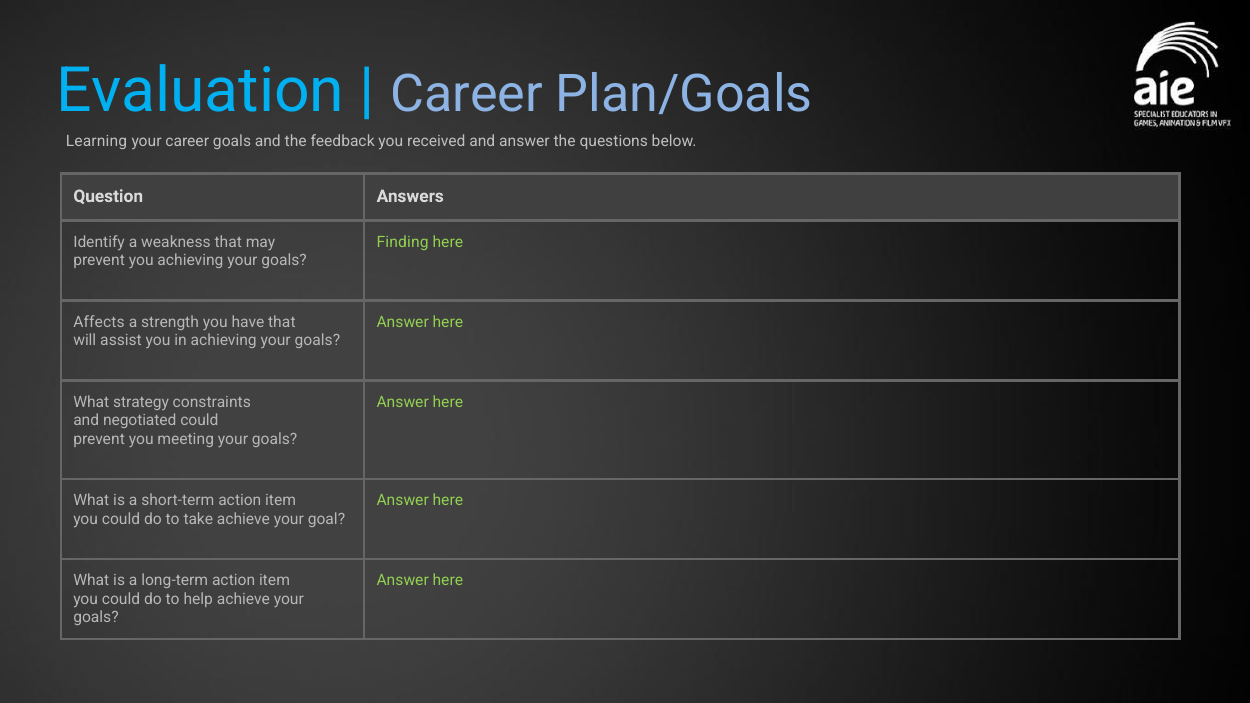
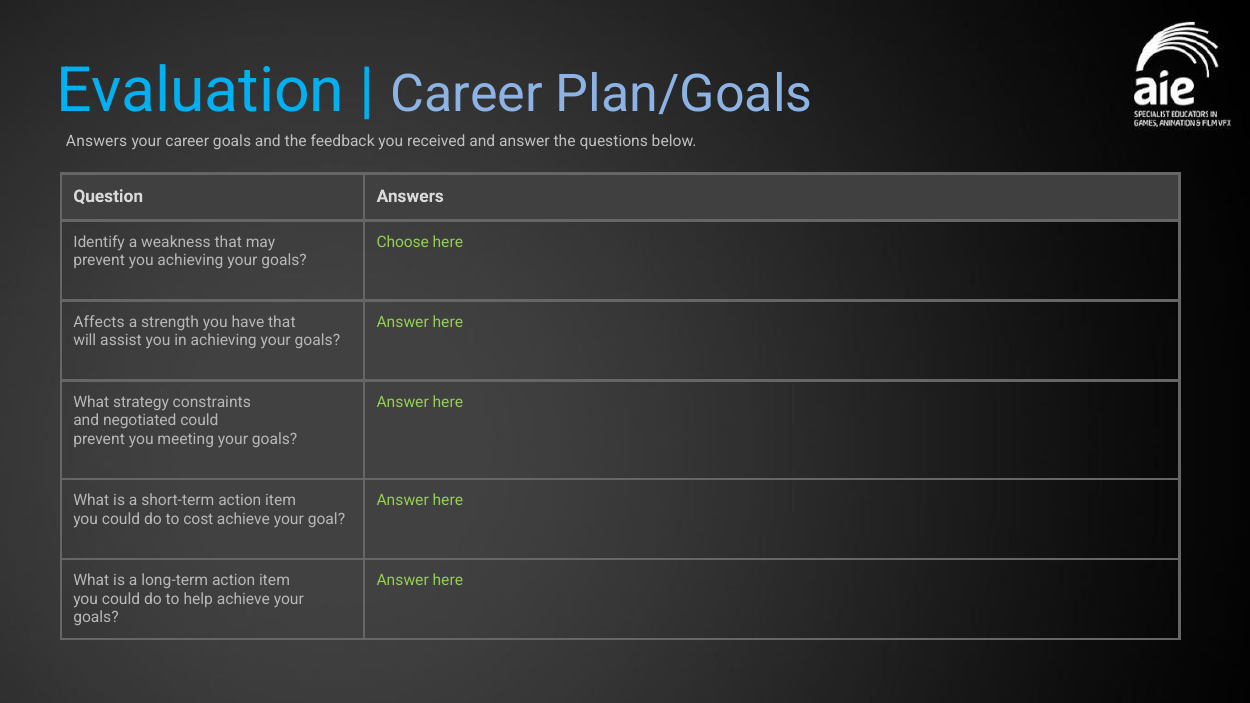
Learning at (97, 142): Learning -> Answers
Finding: Finding -> Choose
take: take -> cost
